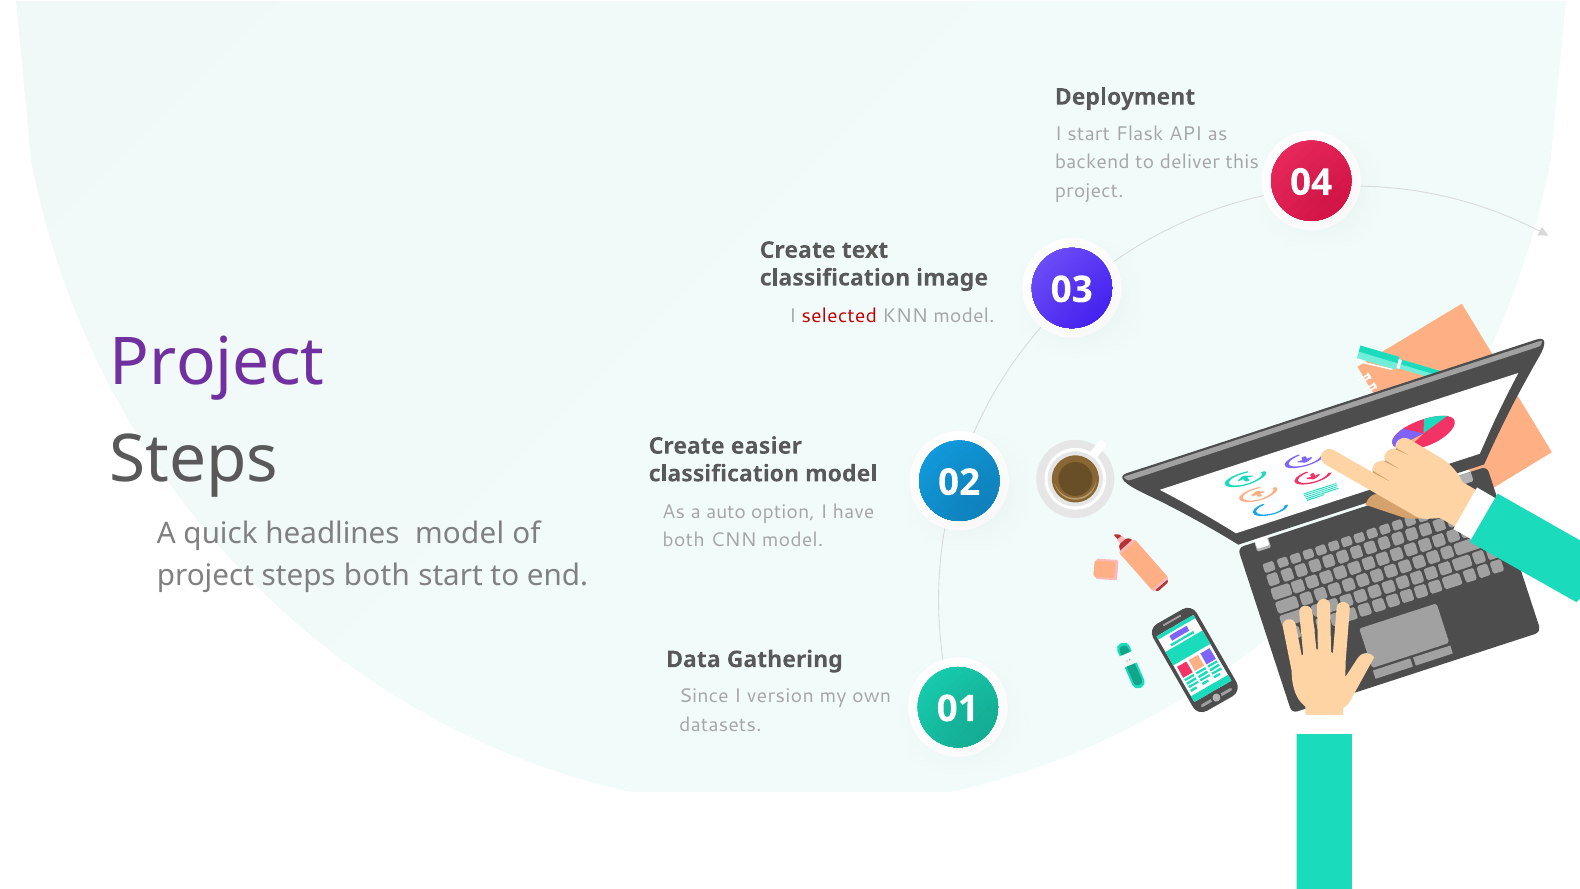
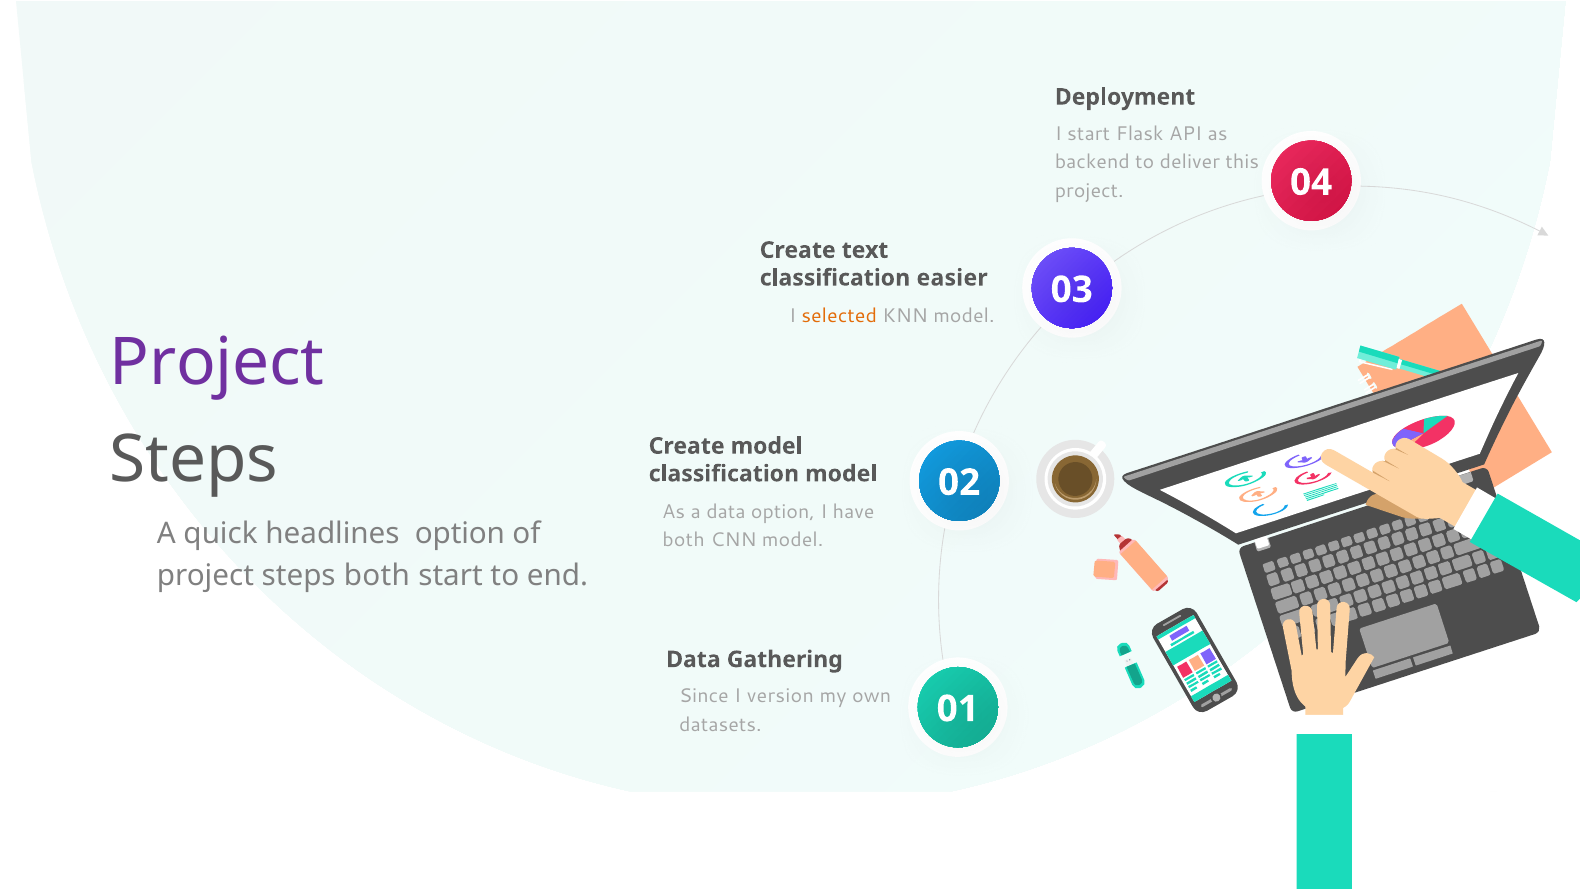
image: image -> easier
selected colour: red -> orange
Create easier: easier -> model
a auto: auto -> data
headlines model: model -> option
